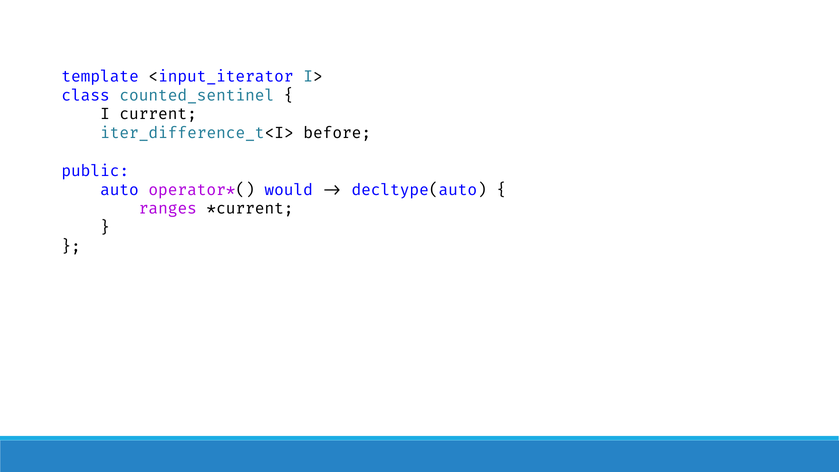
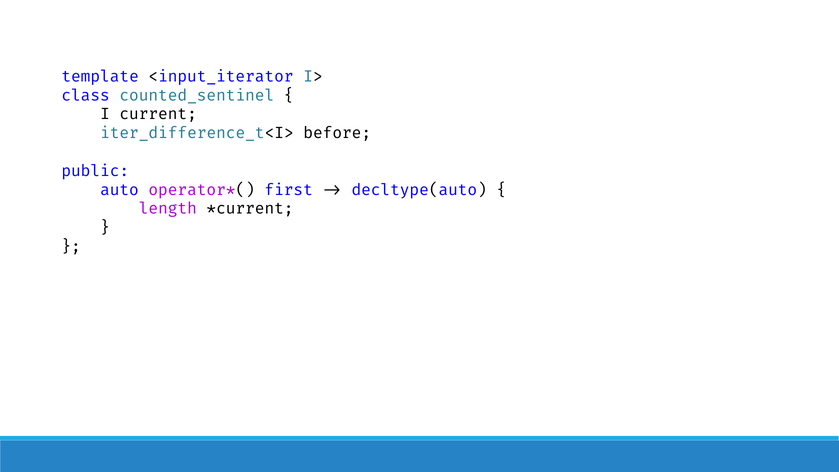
would: would -> first
ranges: ranges -> length
